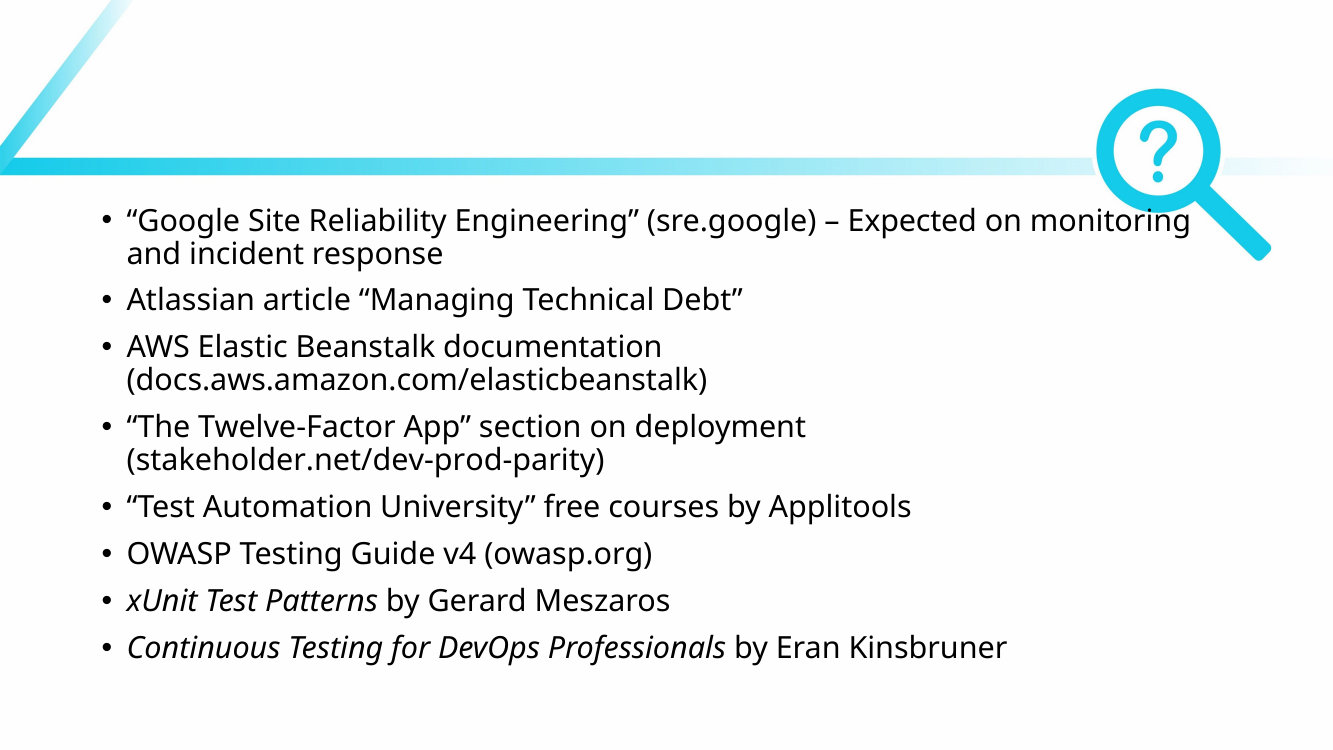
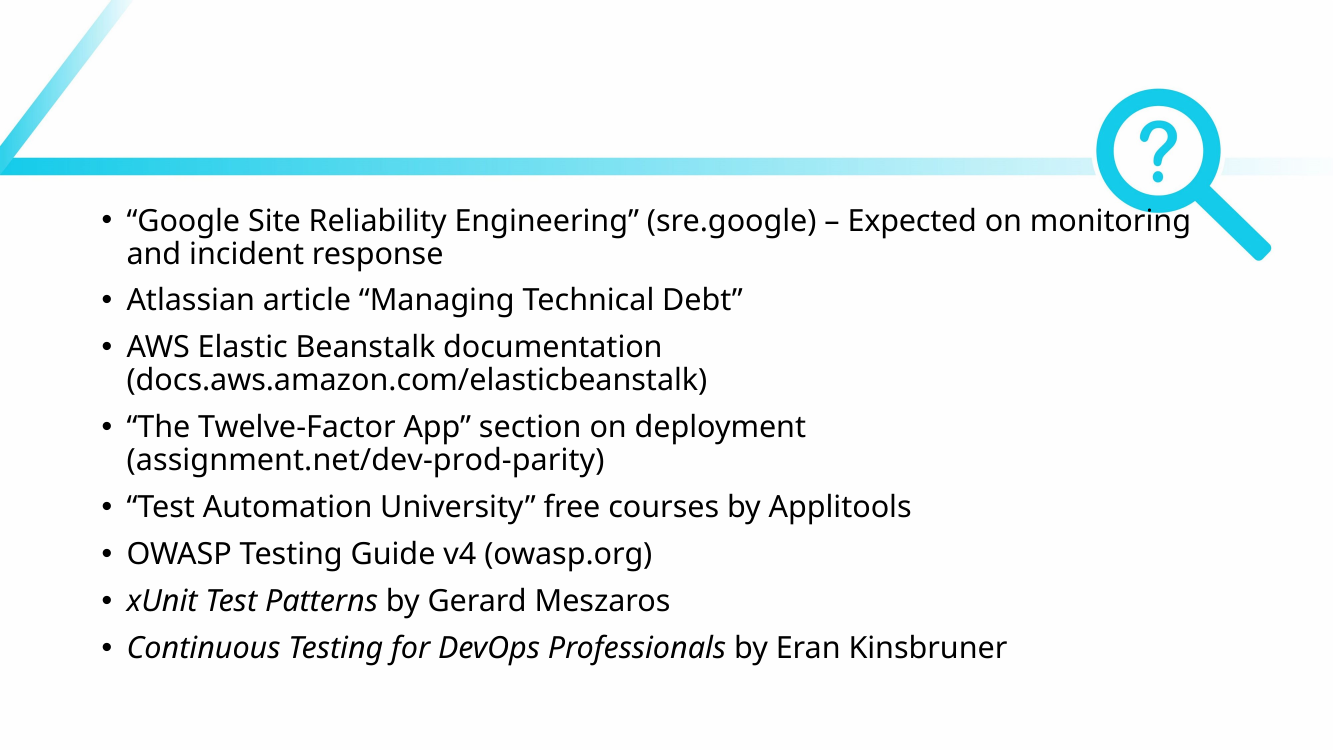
stakeholder.net/dev‑prod‑parity: stakeholder.net/dev‑prod‑parity -> assignment.net/dev‑prod‑parity
